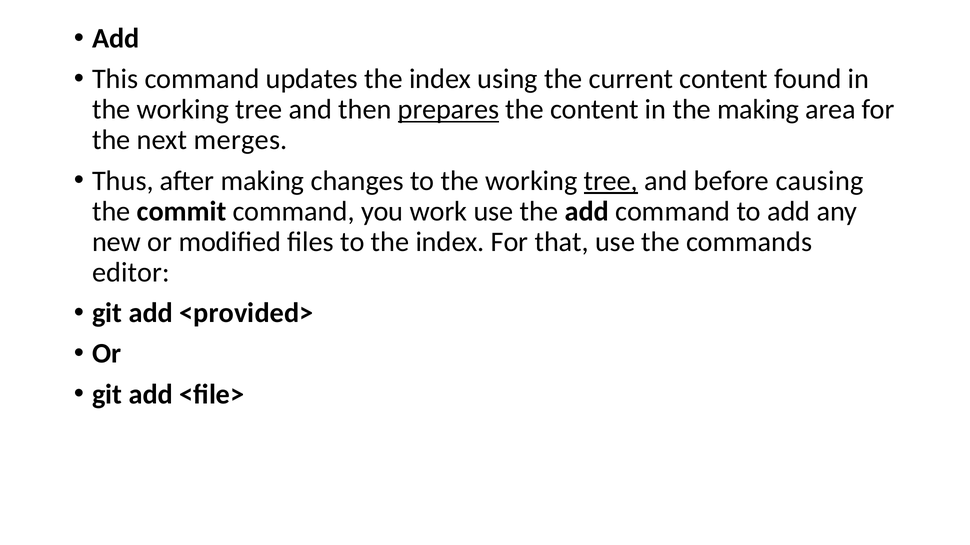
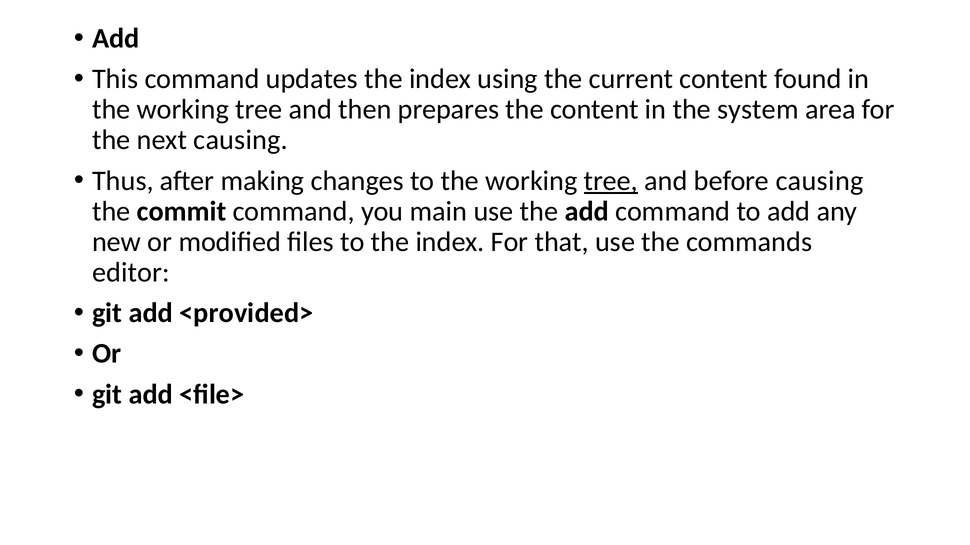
prepares underline: present -> none
the making: making -> system
next merges: merges -> causing
work: work -> main
